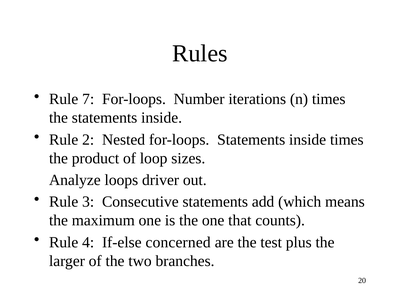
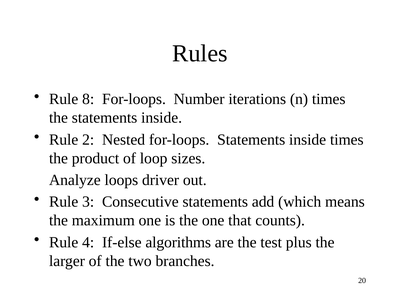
7: 7 -> 8
concerned: concerned -> algorithms
